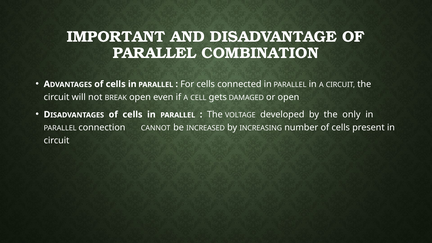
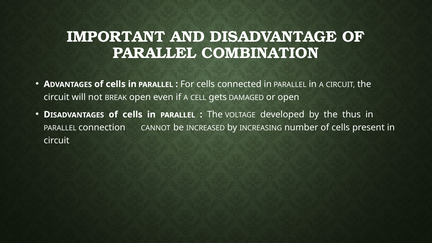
only: only -> thus
